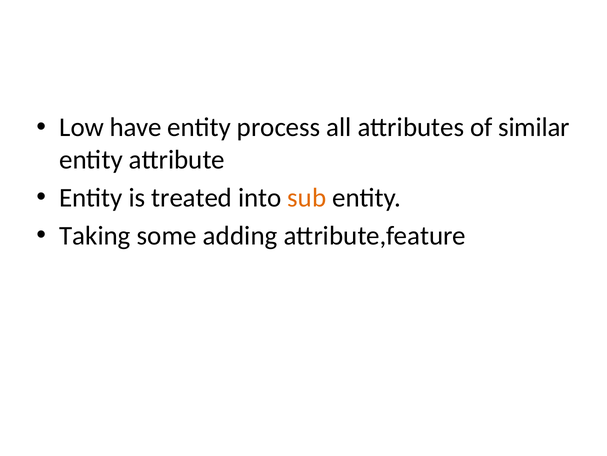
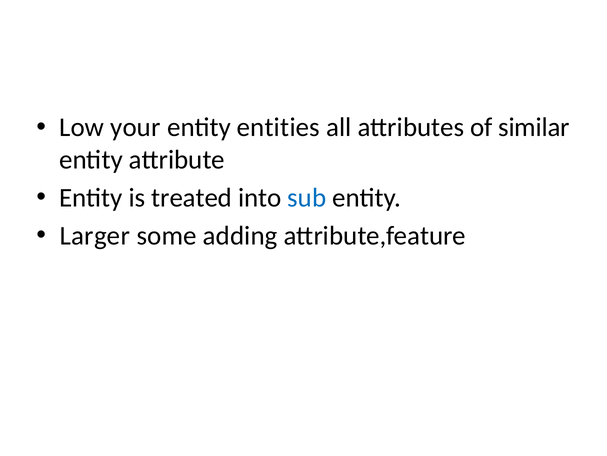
have: have -> your
process: process -> entities
sub colour: orange -> blue
Taking: Taking -> Larger
